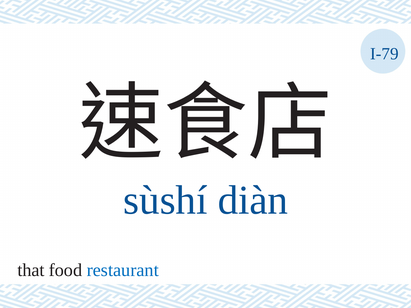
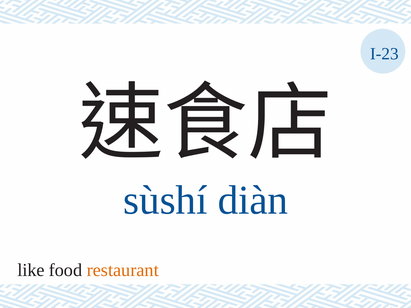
I-79: I-79 -> I-23
that: that -> like
restaurant colour: blue -> orange
